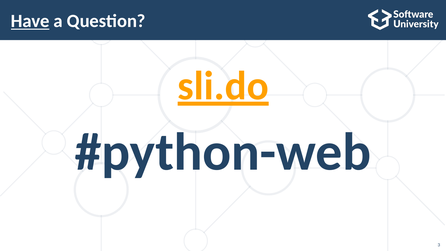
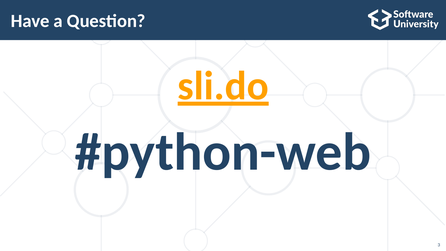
Have underline: present -> none
